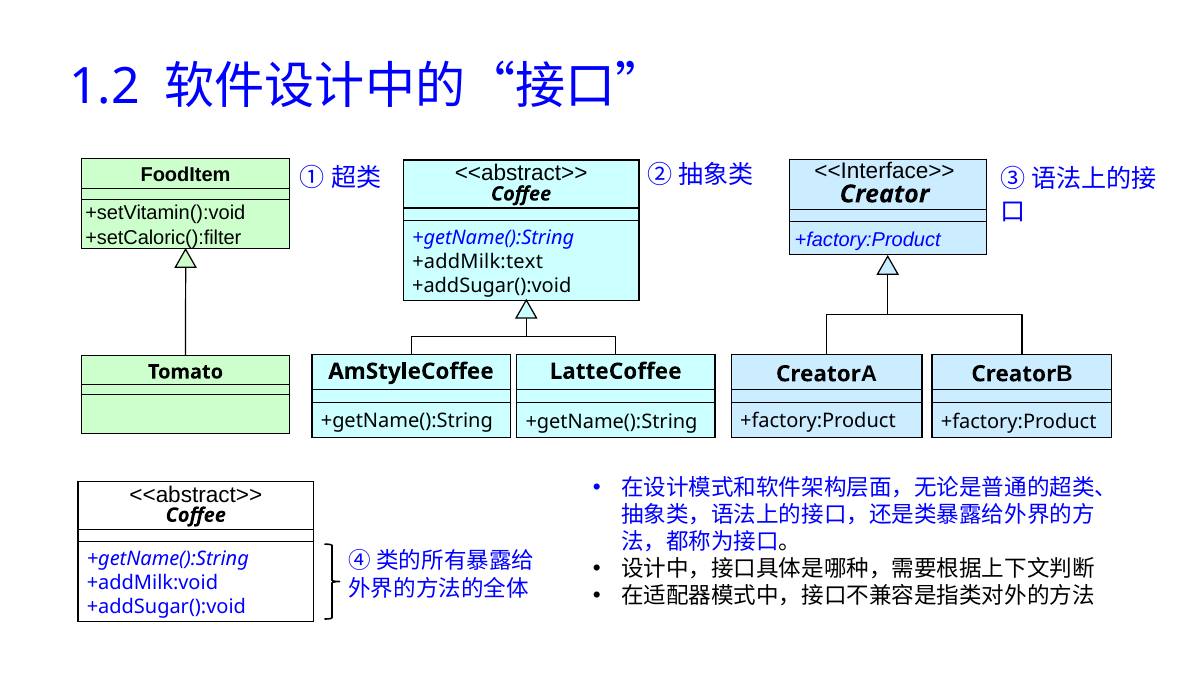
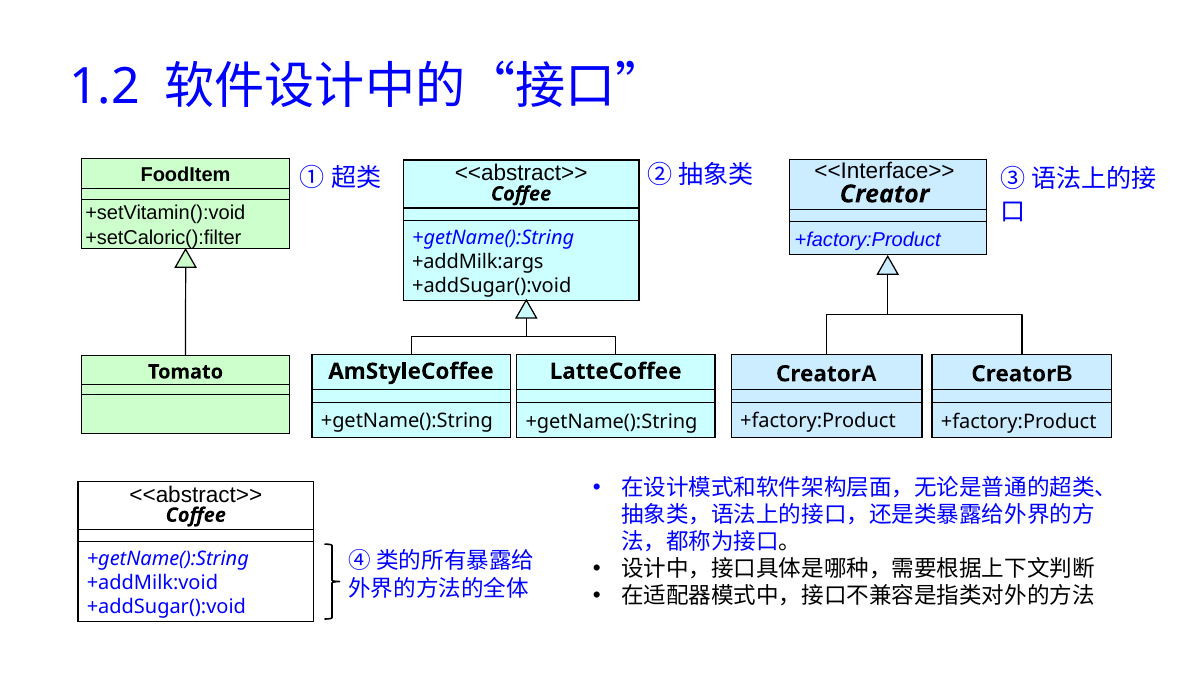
+addMilk:text: +addMilk:text -> +addMilk:args
